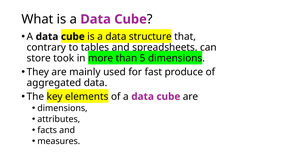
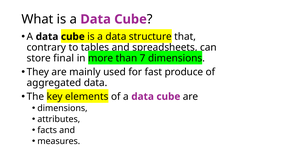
took: took -> final
5: 5 -> 7
